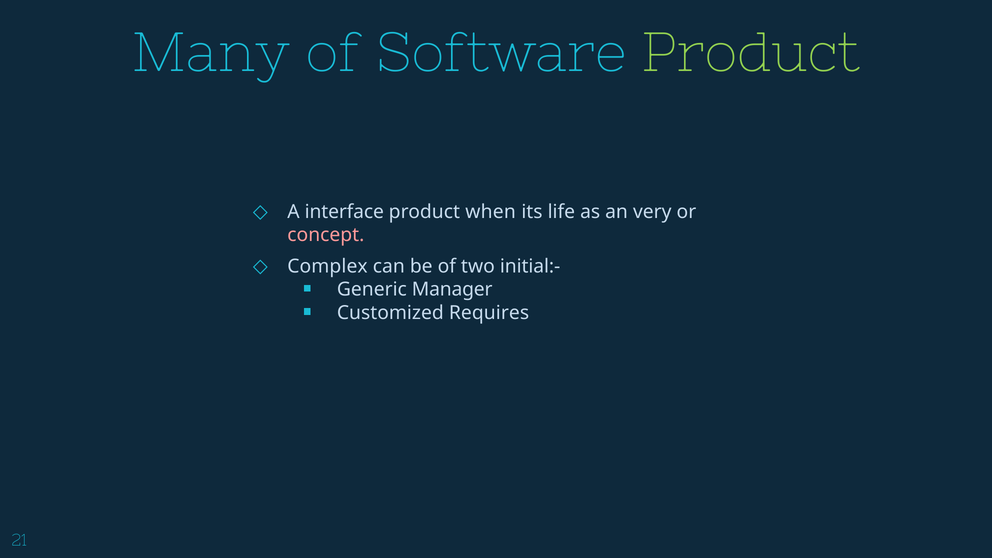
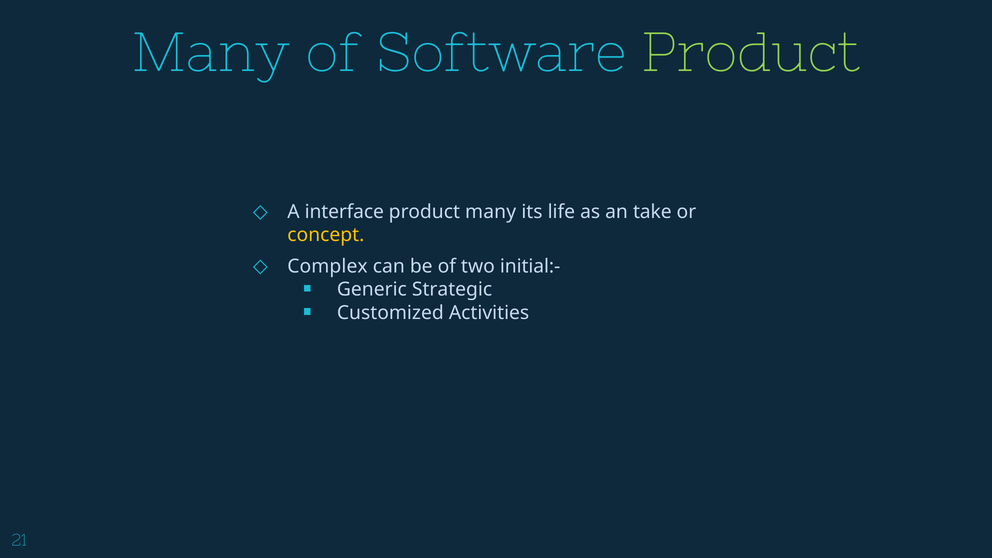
product when: when -> many
very: very -> take
concept colour: pink -> yellow
Manager: Manager -> Strategic
Requires: Requires -> Activities
